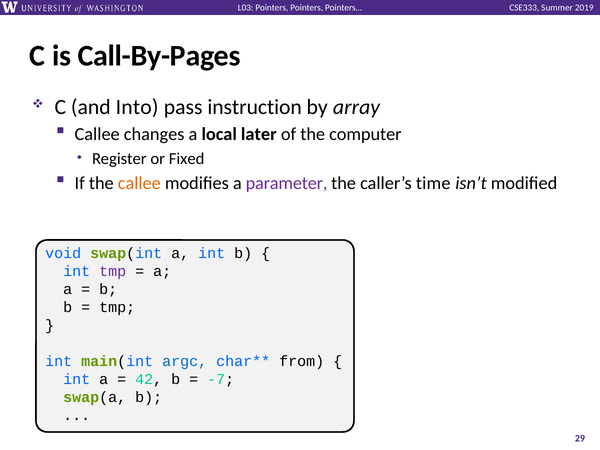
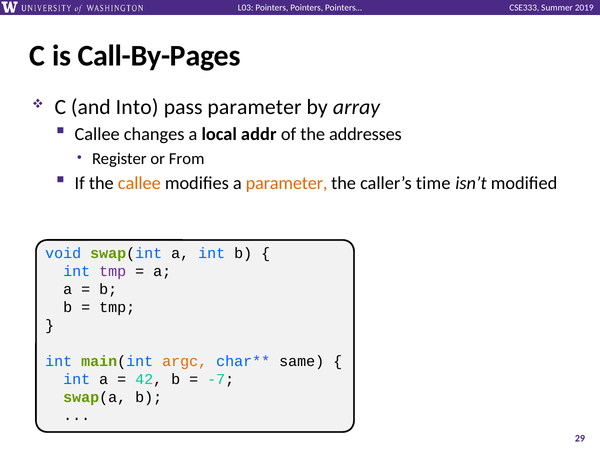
pass instruction: instruction -> parameter
later: later -> addr
computer: computer -> addresses
Fixed: Fixed -> From
parameter at (287, 183) colour: purple -> orange
argc colour: blue -> orange
from: from -> same
